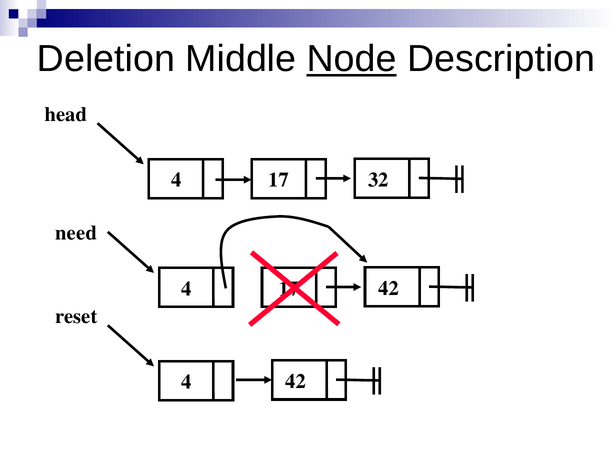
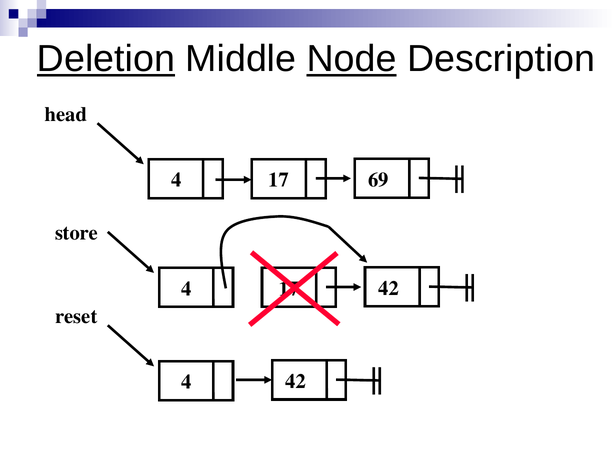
Deletion underline: none -> present
32: 32 -> 69
need: need -> store
